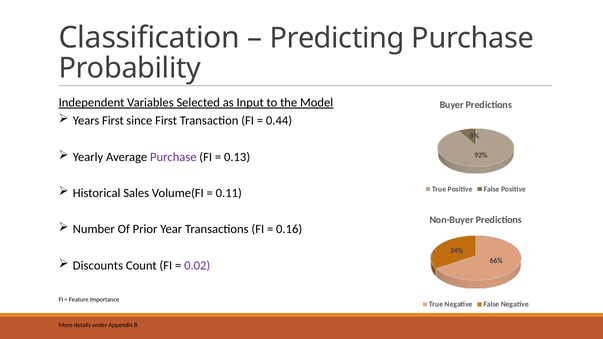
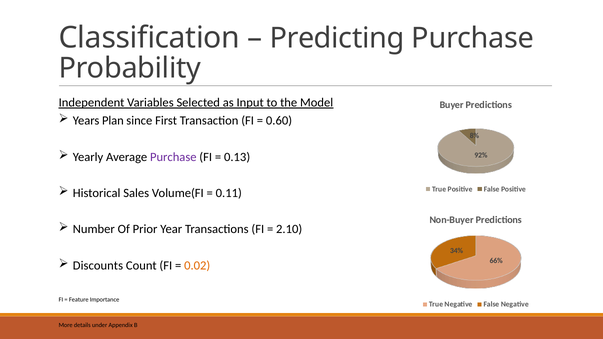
Years First: First -> Plan
0.44: 0.44 -> 0.60
0.16: 0.16 -> 2.10
0.02 colour: purple -> orange
